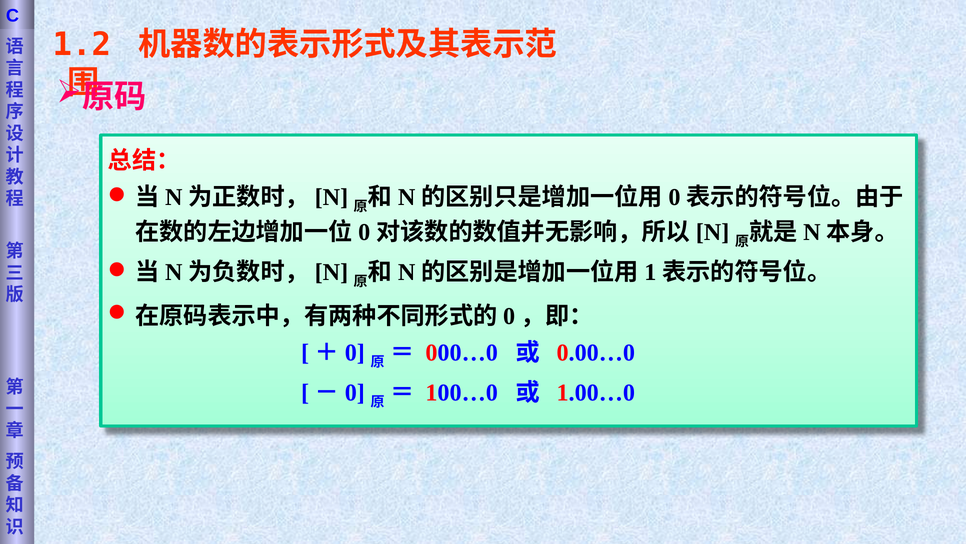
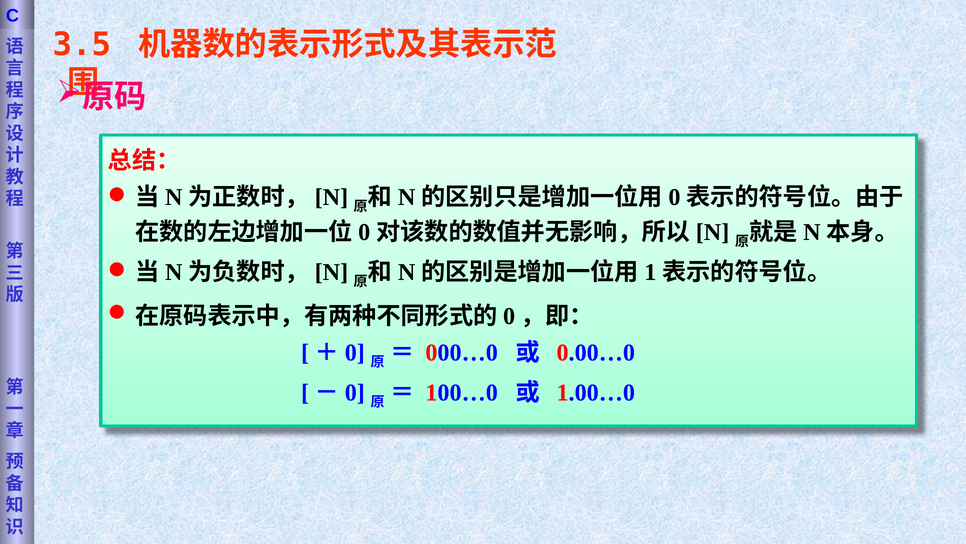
1.2: 1.2 -> 3.5
